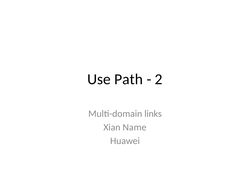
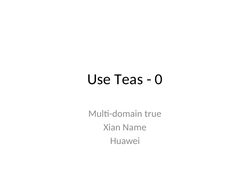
Path: Path -> Teas
2: 2 -> 0
links: links -> true
